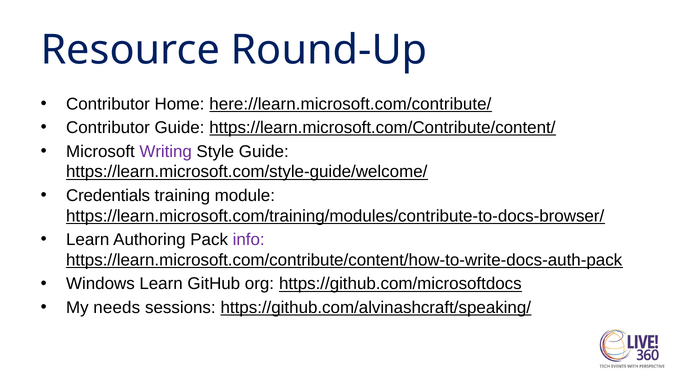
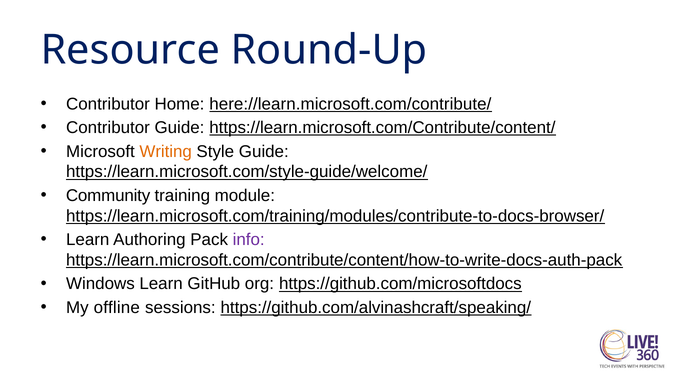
Writing colour: purple -> orange
Credentials: Credentials -> Community
needs: needs -> offline
